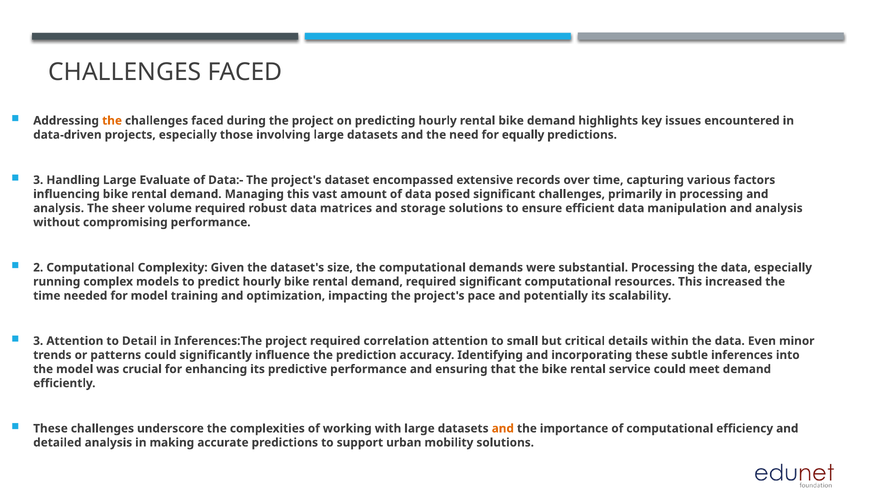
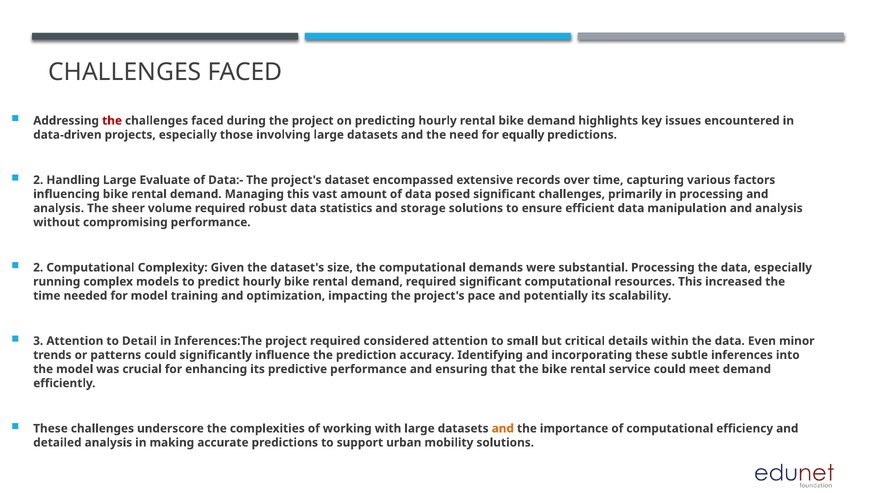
the at (112, 121) colour: orange -> red
3 at (38, 180): 3 -> 2
matrices: matrices -> statistics
correlation: correlation -> considered
